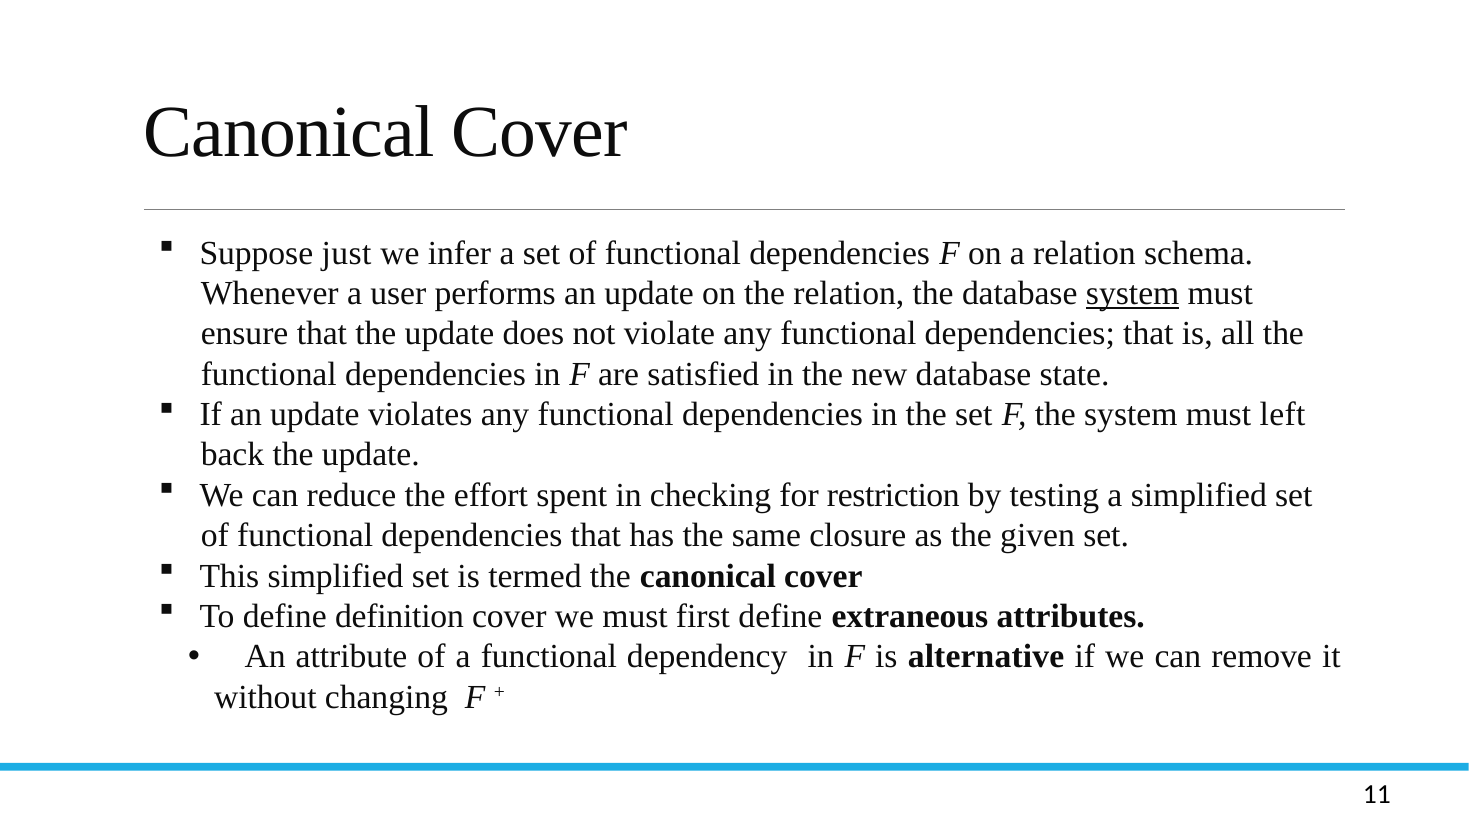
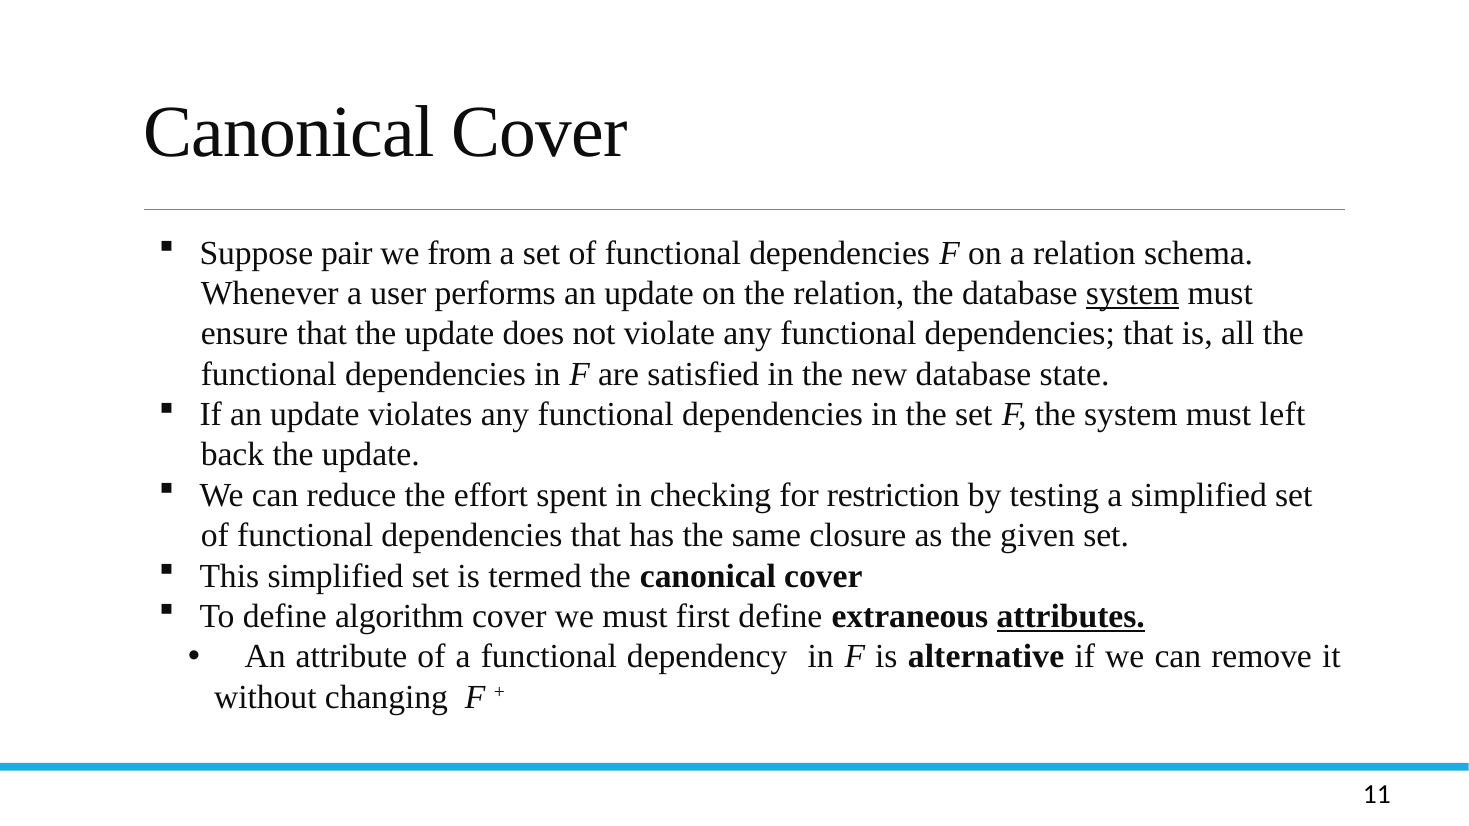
just: just -> pair
infer: infer -> from
definition: definition -> algorithm
attributes underline: none -> present
